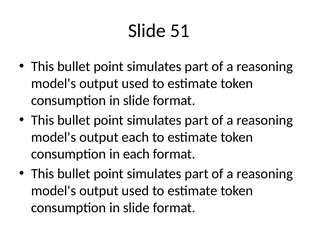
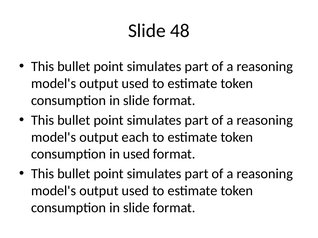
51: 51 -> 48
in each: each -> used
